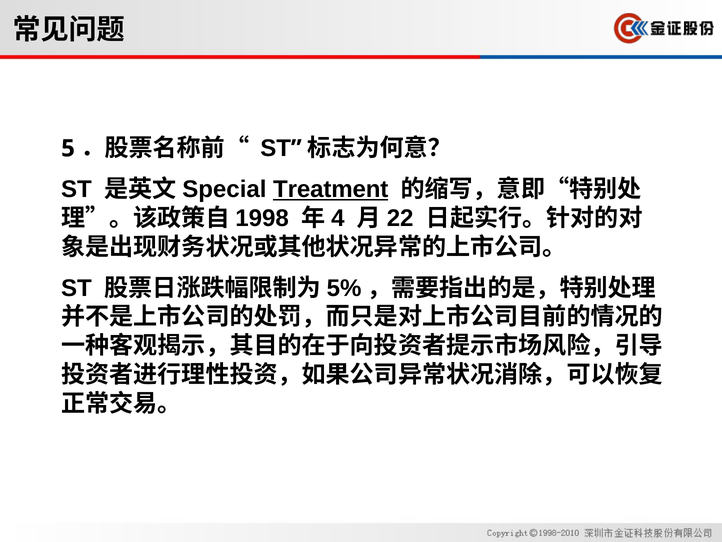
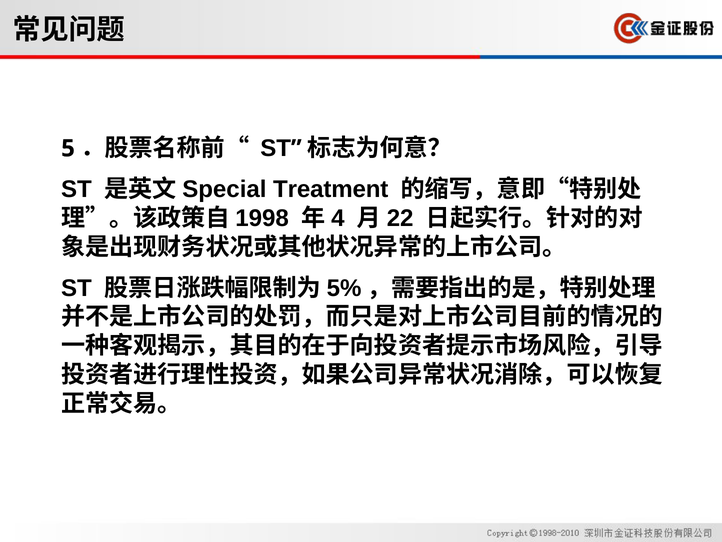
Treatment underline: present -> none
